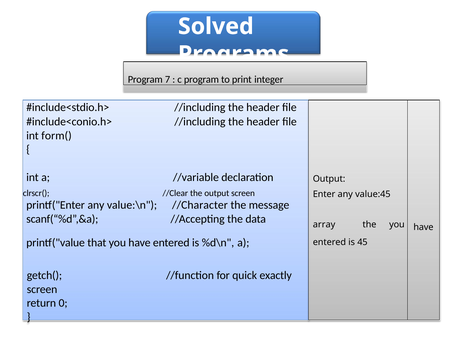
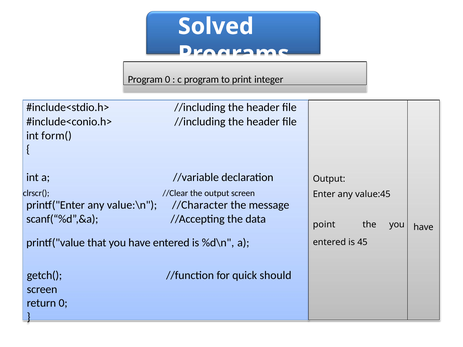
Program 7: 7 -> 0
array: array -> point
exactly: exactly -> should
